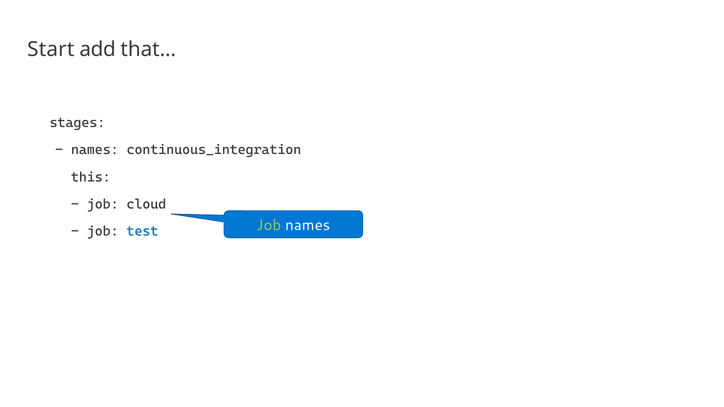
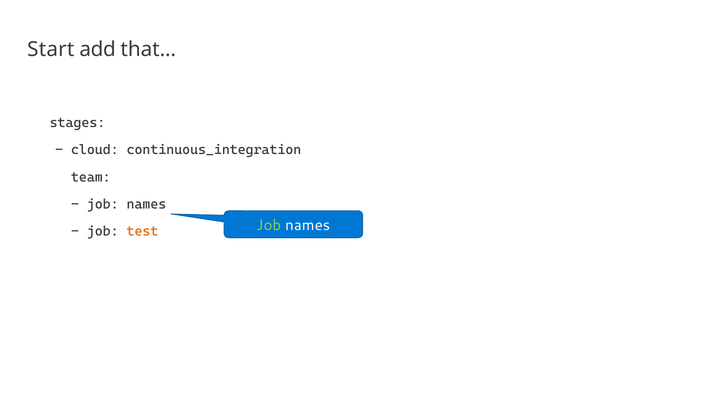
names at (95, 150): names -> cloud
this: this -> team
cloud at (146, 204): cloud -> names
test colour: blue -> orange
